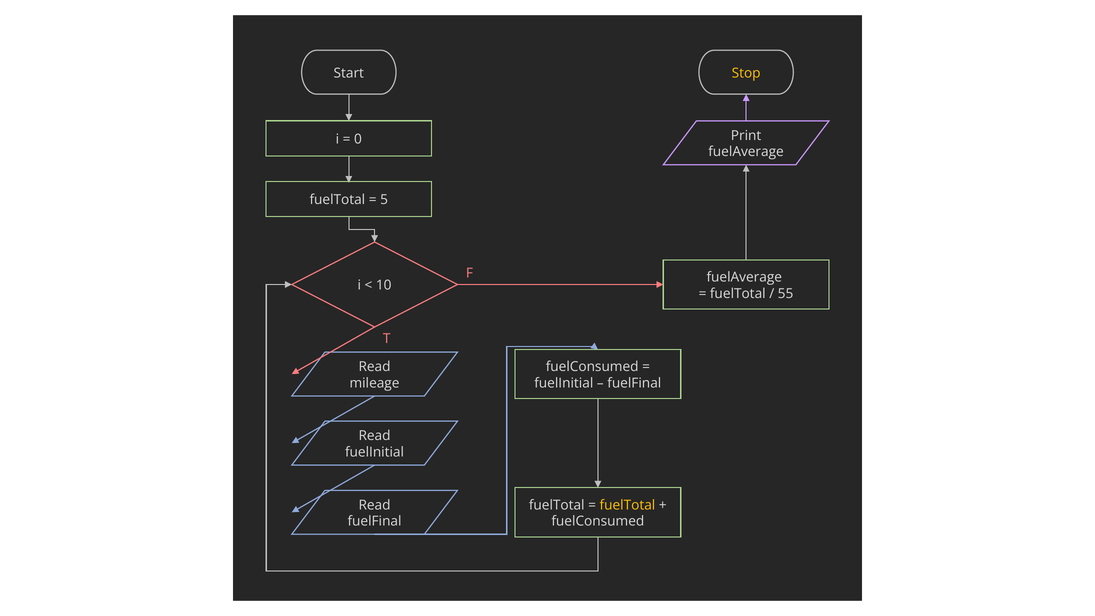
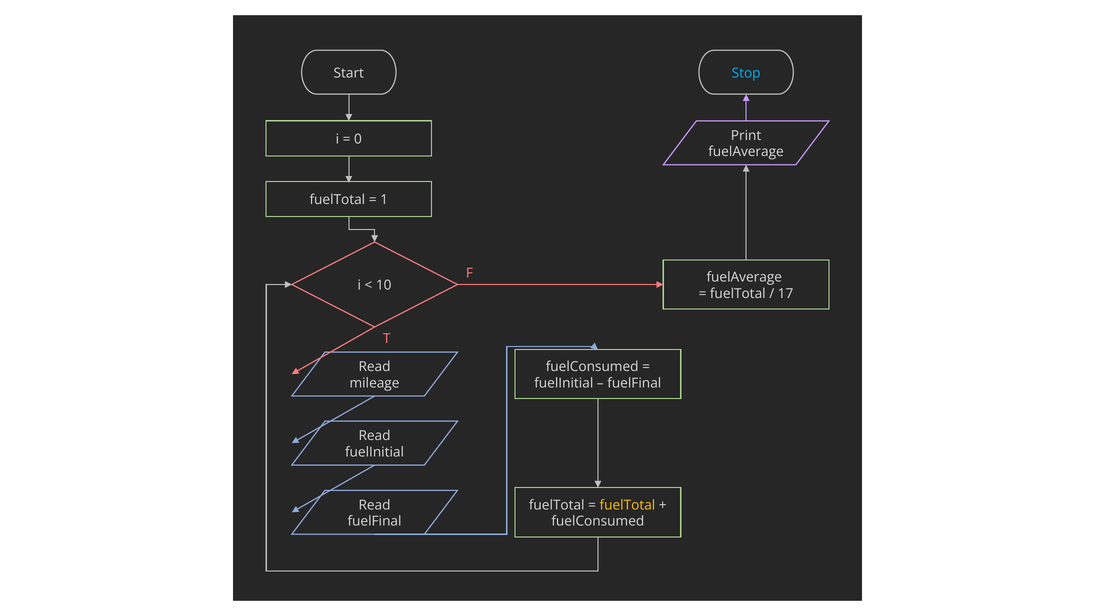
Stop colour: yellow -> light blue
5: 5 -> 1
55: 55 -> 17
